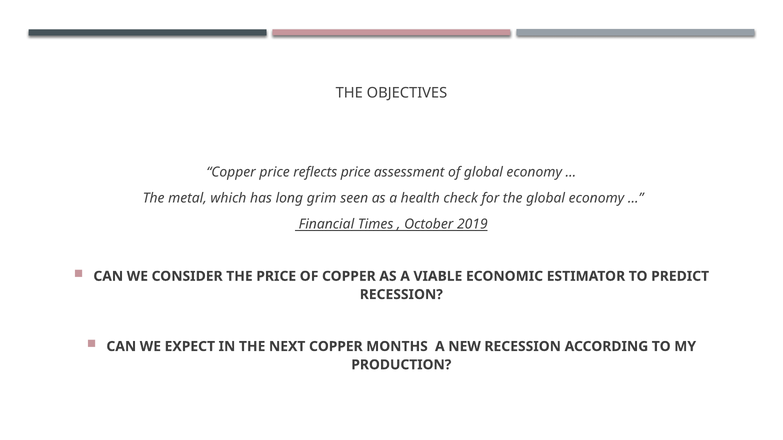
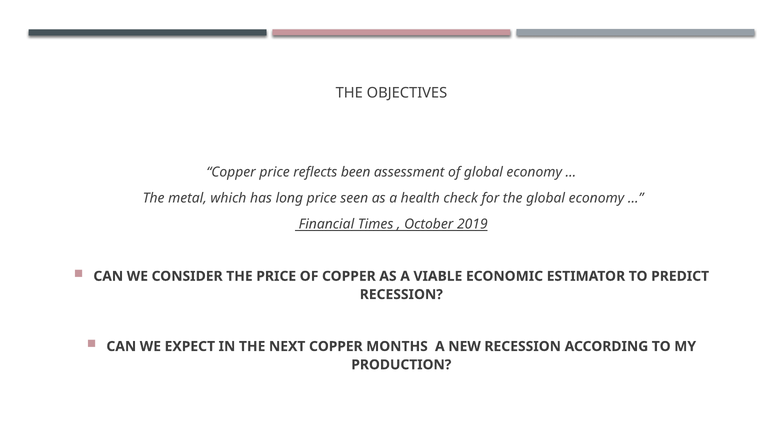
reflects price: price -> been
long grim: grim -> price
